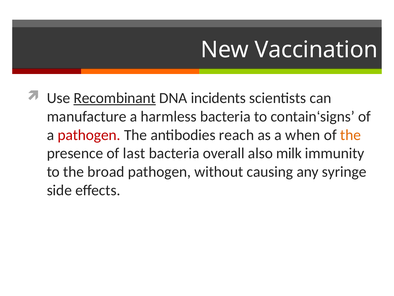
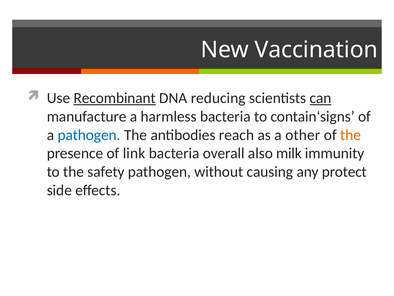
incidents: incidents -> reducing
can underline: none -> present
pathogen at (89, 135) colour: red -> blue
when: when -> other
last: last -> link
broad: broad -> safety
syringe: syringe -> protect
